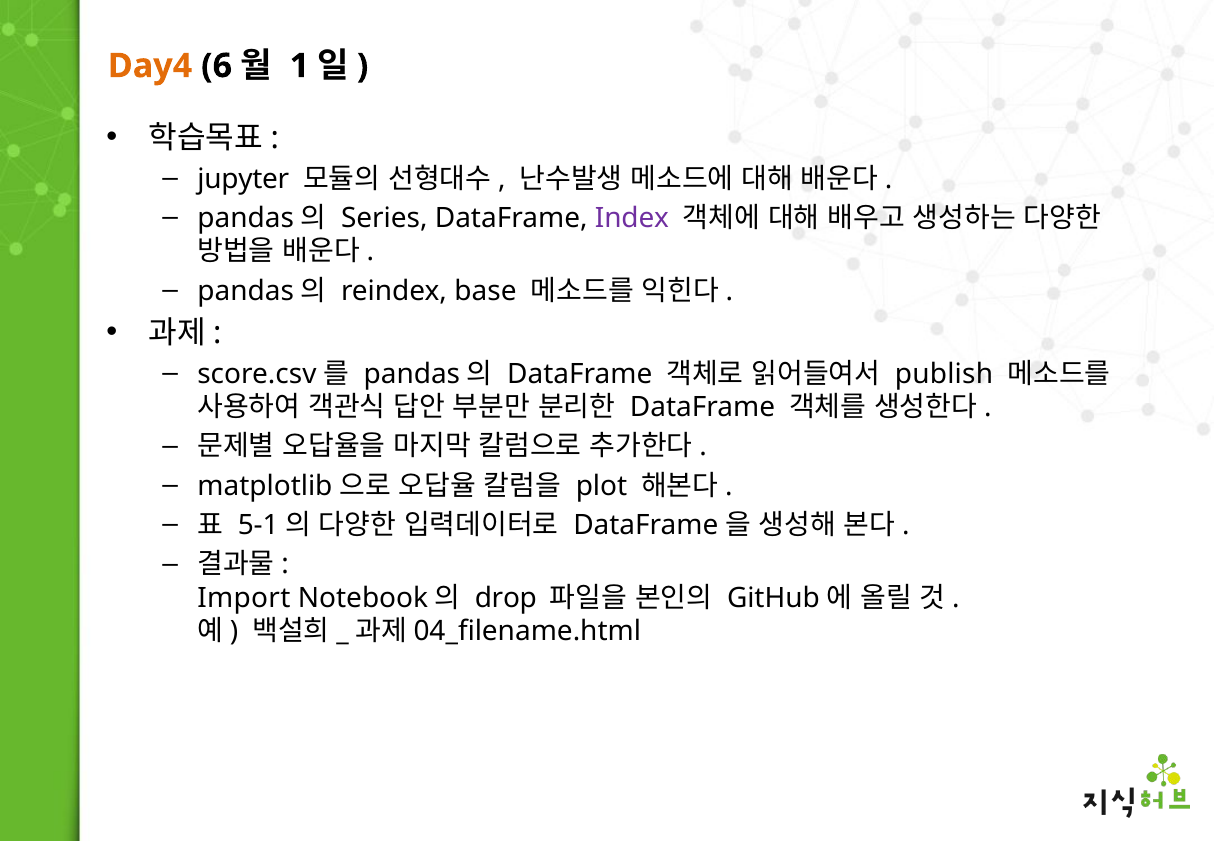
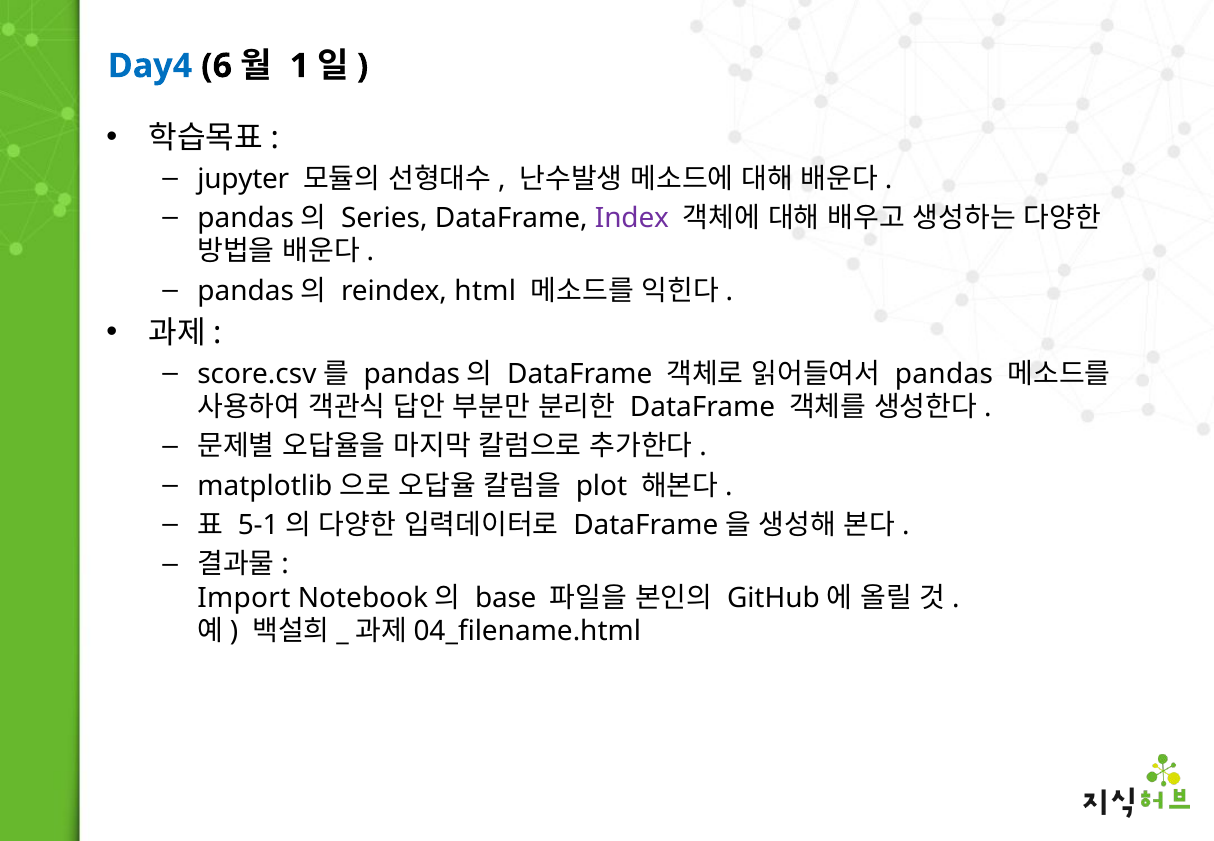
Day4 colour: orange -> blue
base: base -> html
publish: publish -> pandas
drop: drop -> base
